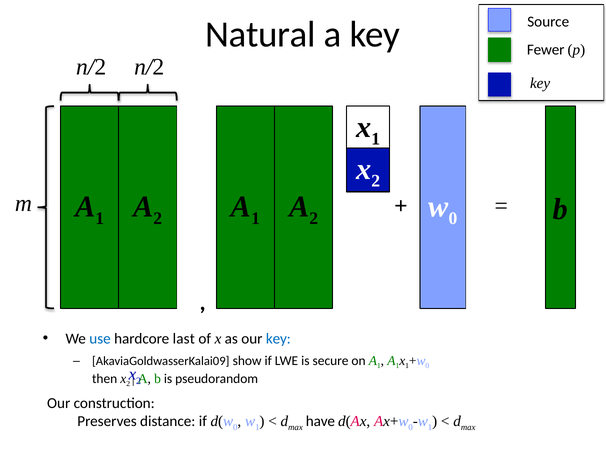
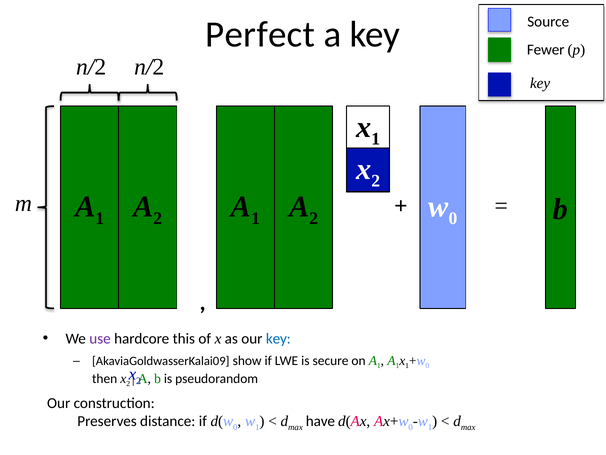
Natural: Natural -> Perfect
use colour: blue -> purple
last: last -> this
